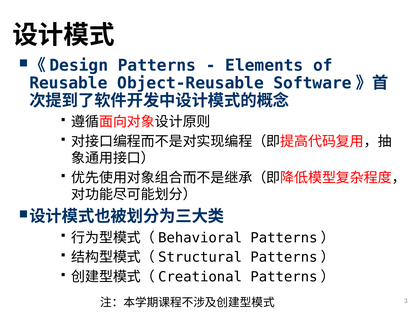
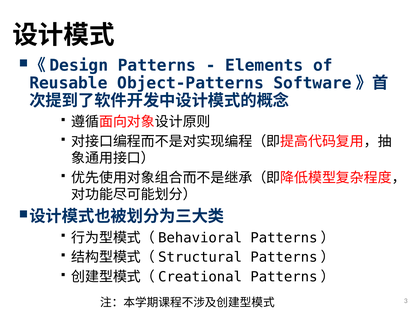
Object-Reusable: Object-Reusable -> Object-Patterns
